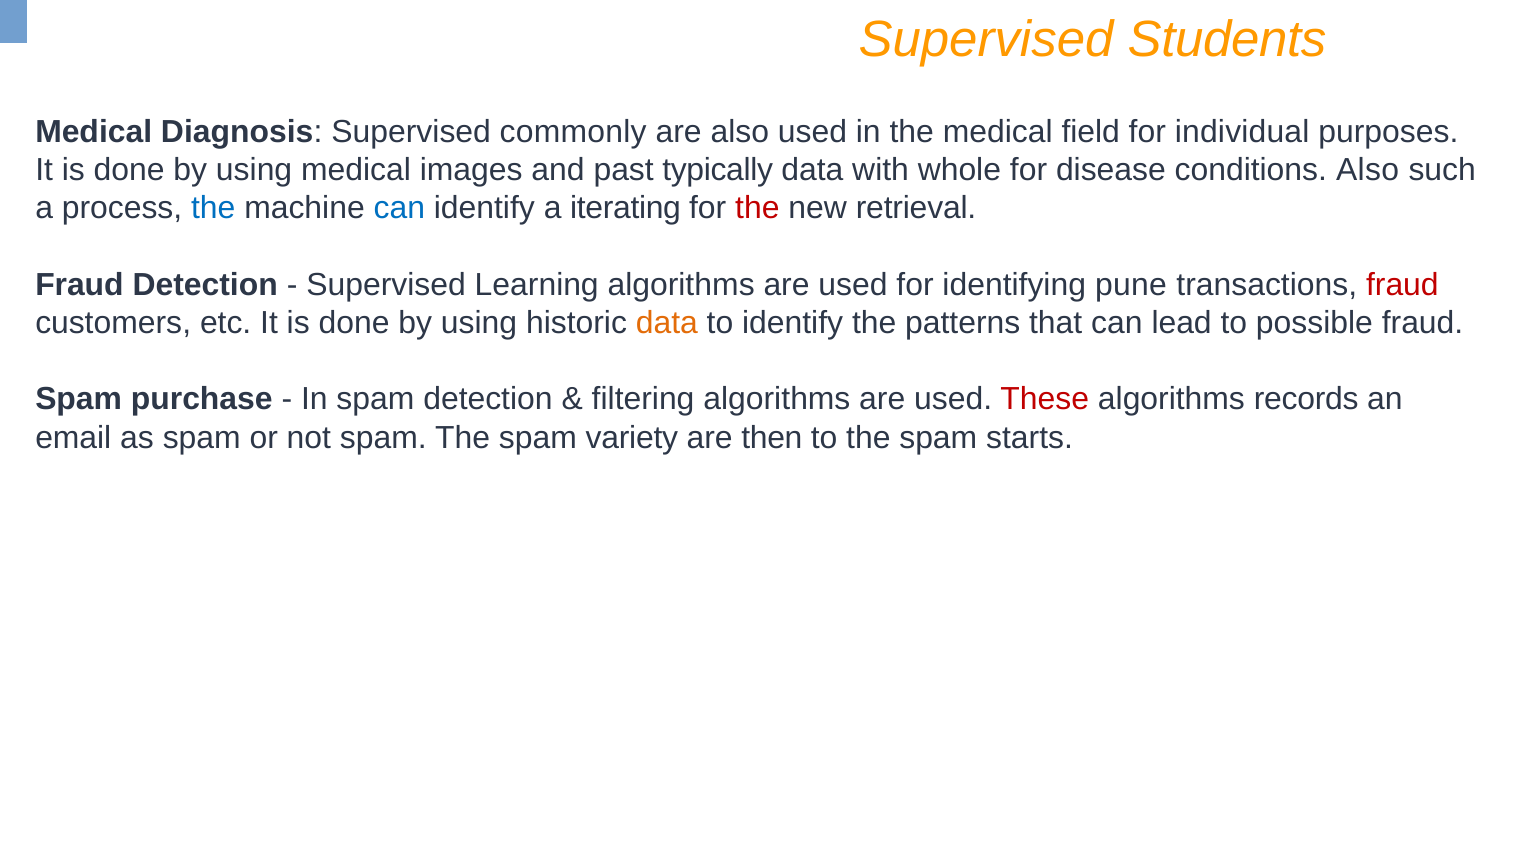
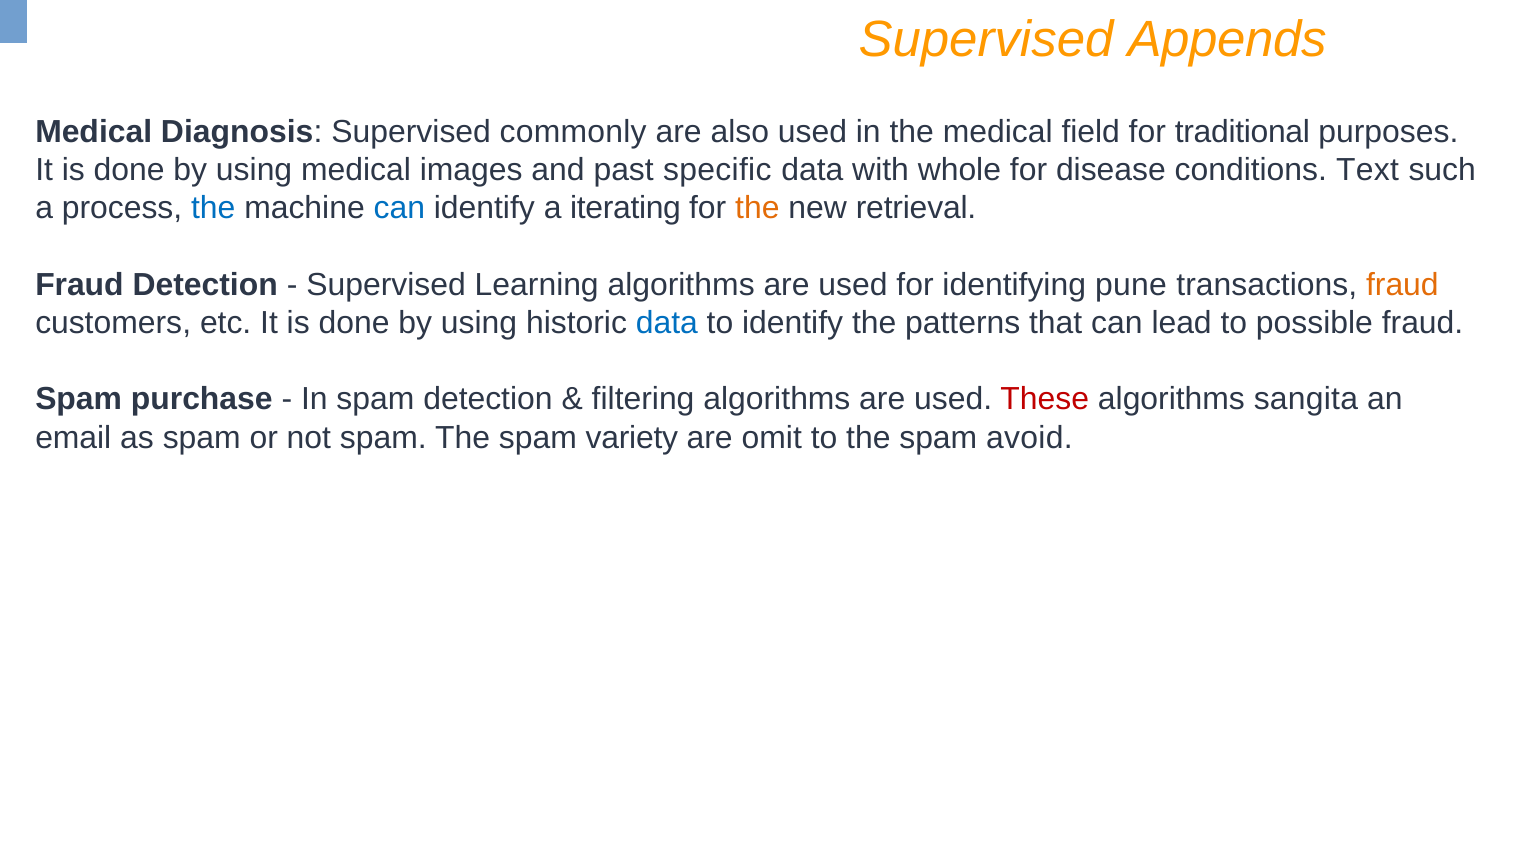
Students: Students -> Appends
individual: individual -> traditional
typically: typically -> specific
conditions Also: Also -> Text
the at (757, 208) colour: red -> orange
fraud at (1402, 285) colour: red -> orange
data at (667, 323) colour: orange -> blue
records: records -> sangita
then: then -> omit
starts: starts -> avoid
